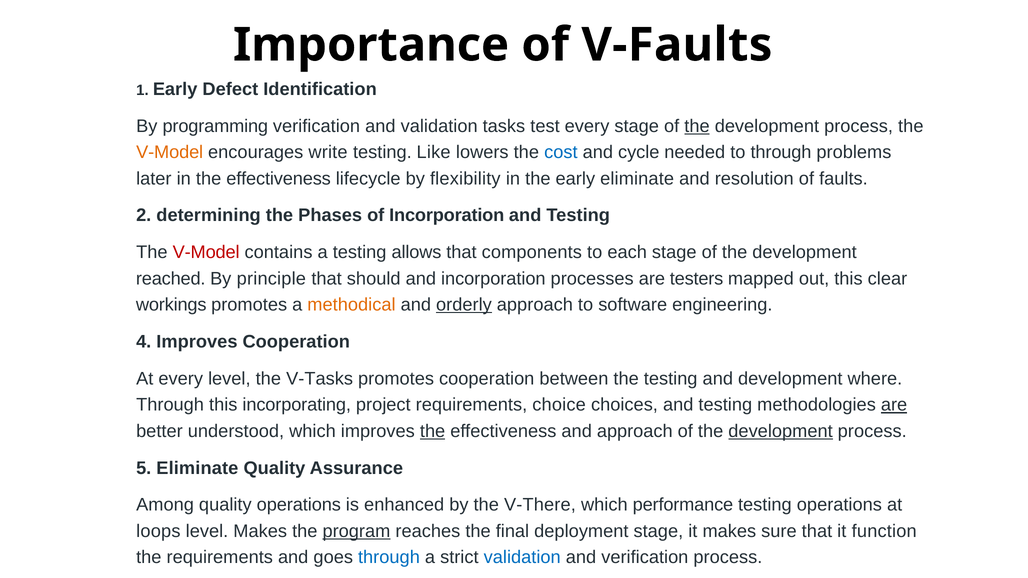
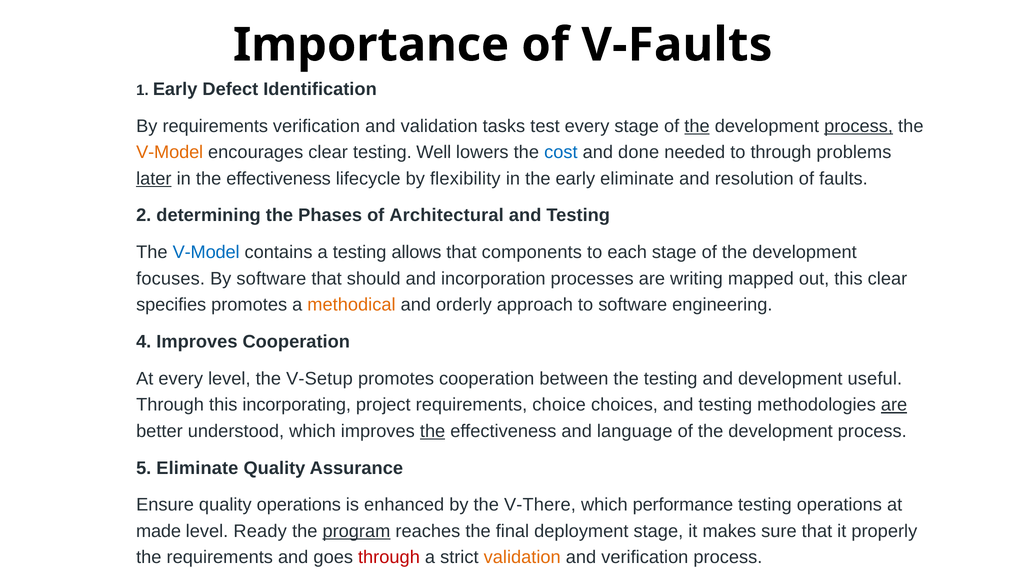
By programming: programming -> requirements
process at (859, 126) underline: none -> present
encourages write: write -> clear
Like: Like -> Well
cycle: cycle -> done
later underline: none -> present
of Incorporation: Incorporation -> Architectural
V-Model at (206, 253) colour: red -> blue
reached: reached -> focuses
By principle: principle -> software
testers: testers -> writing
workings: workings -> specifies
orderly underline: present -> none
V-Tasks: V-Tasks -> V-Setup
where: where -> useful
and approach: approach -> language
development at (781, 431) underline: present -> none
Among: Among -> Ensure
loops: loops -> made
level Makes: Makes -> Ready
function: function -> properly
through at (389, 558) colour: blue -> red
validation at (522, 558) colour: blue -> orange
